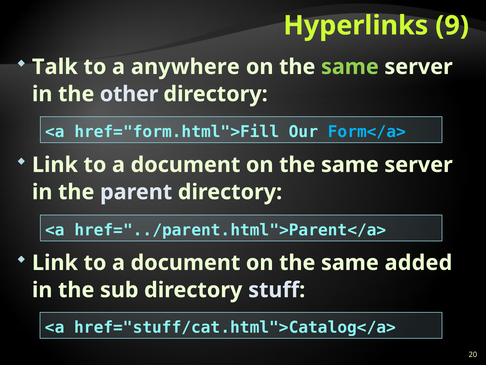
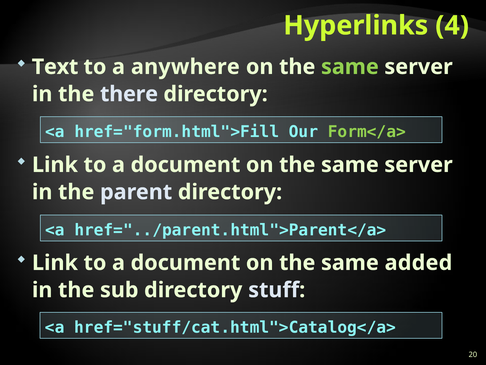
9: 9 -> 4
Talk: Talk -> Text
other: other -> there
Form</a> colour: light blue -> light green
